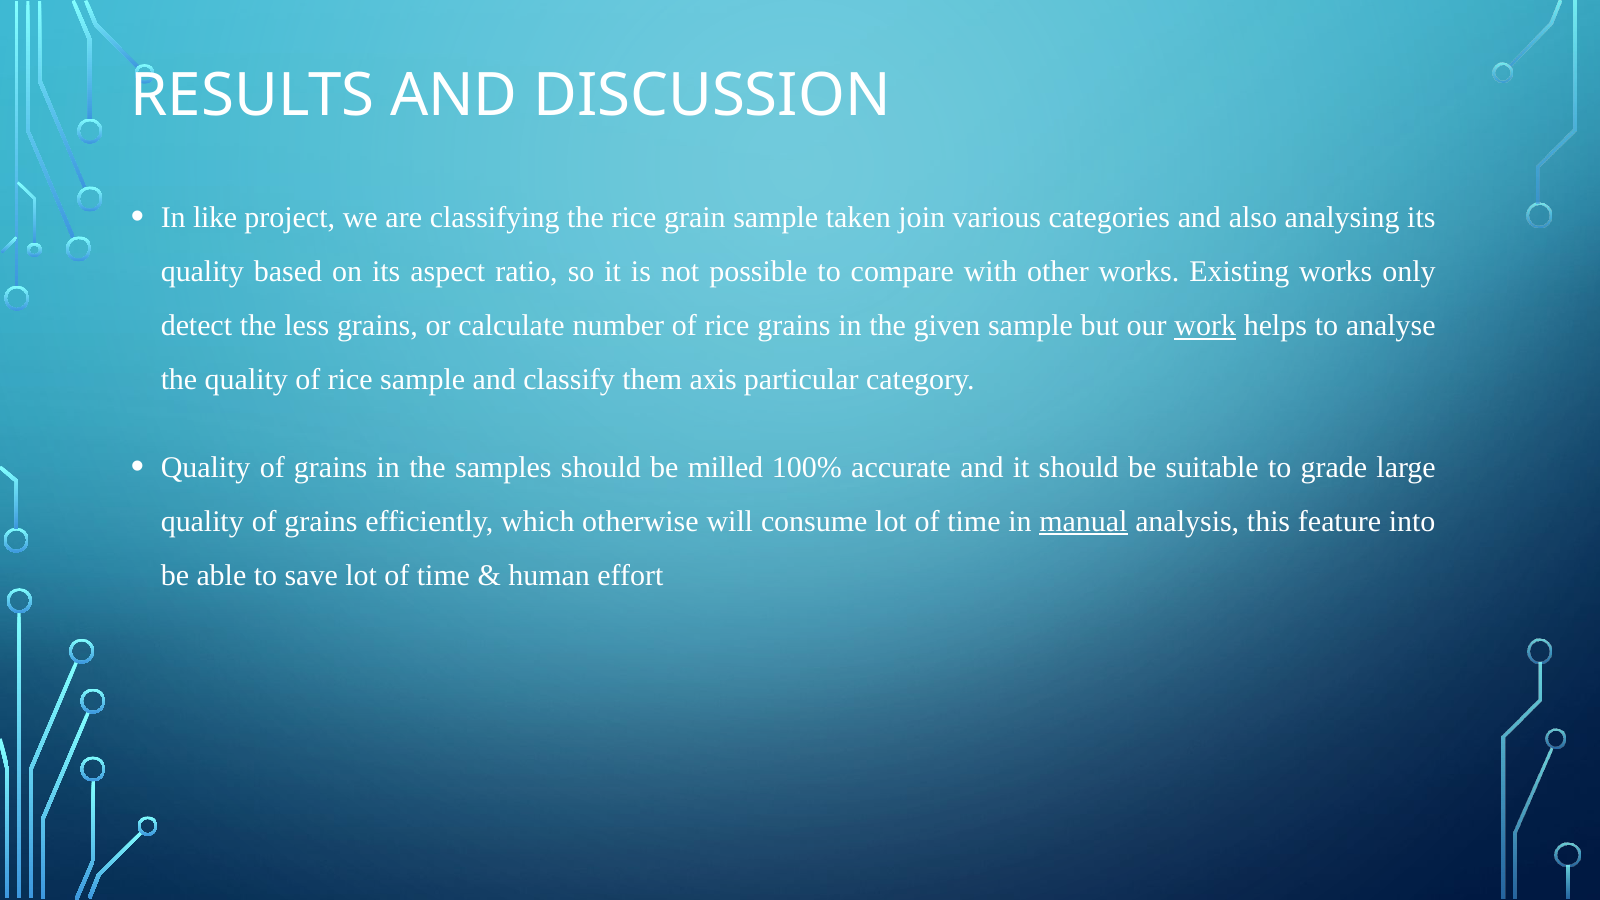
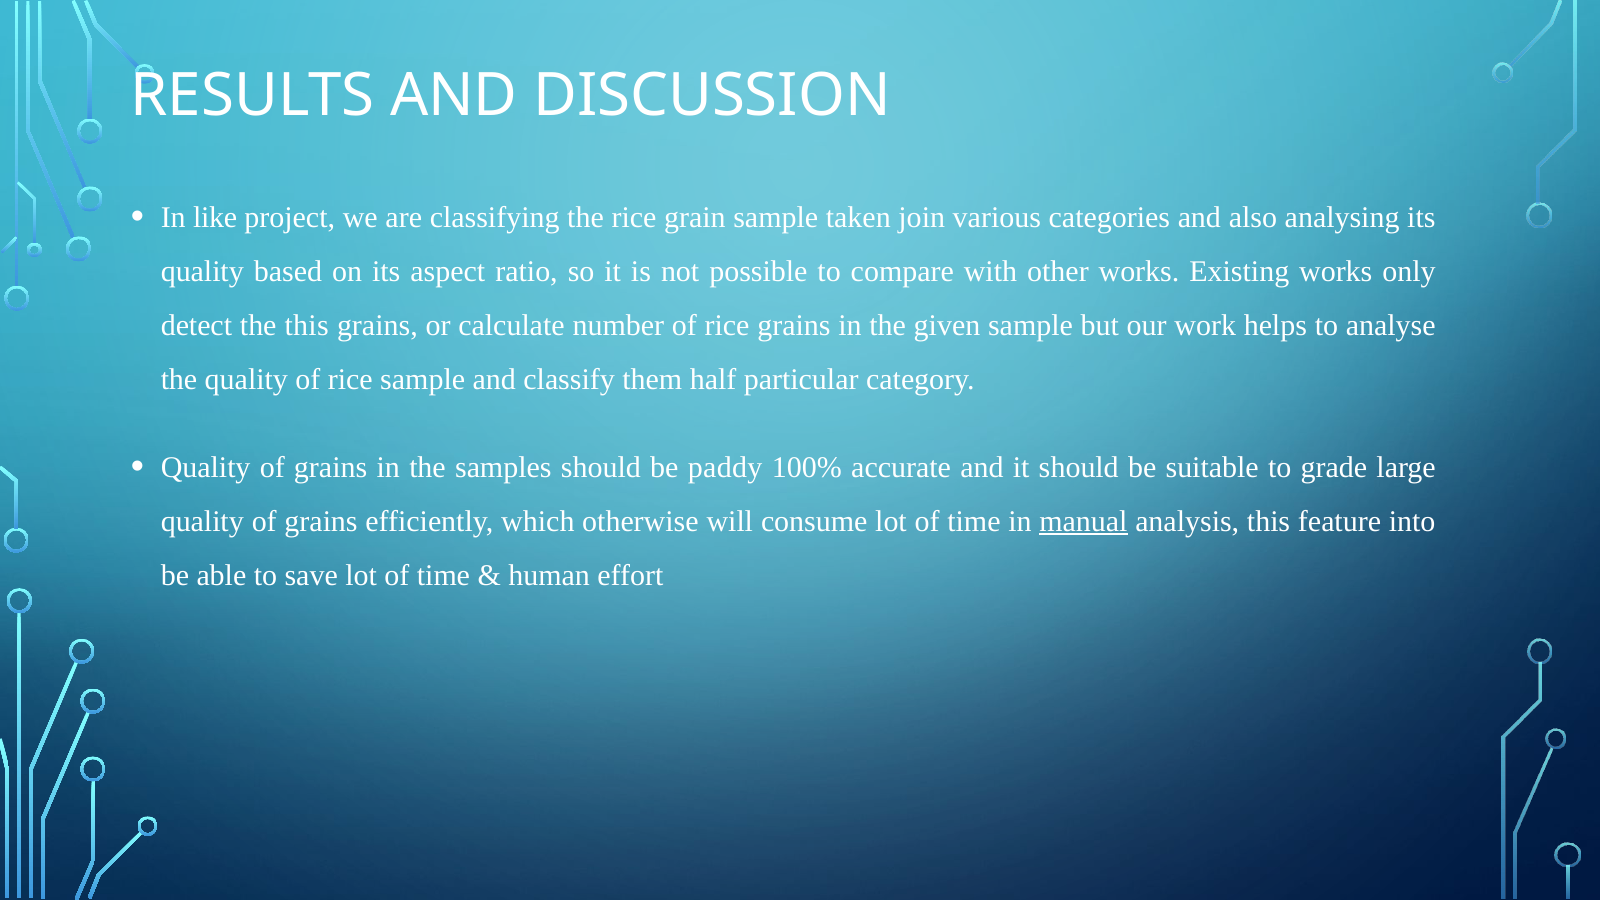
the less: less -> this
work underline: present -> none
axis: axis -> half
milled: milled -> paddy
